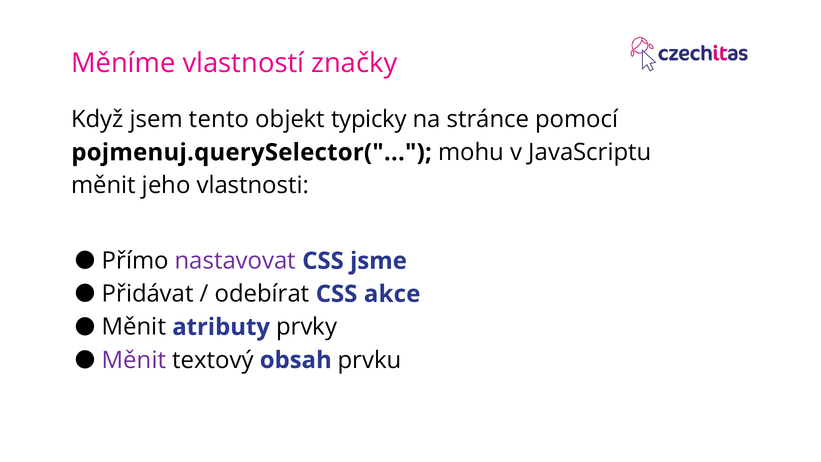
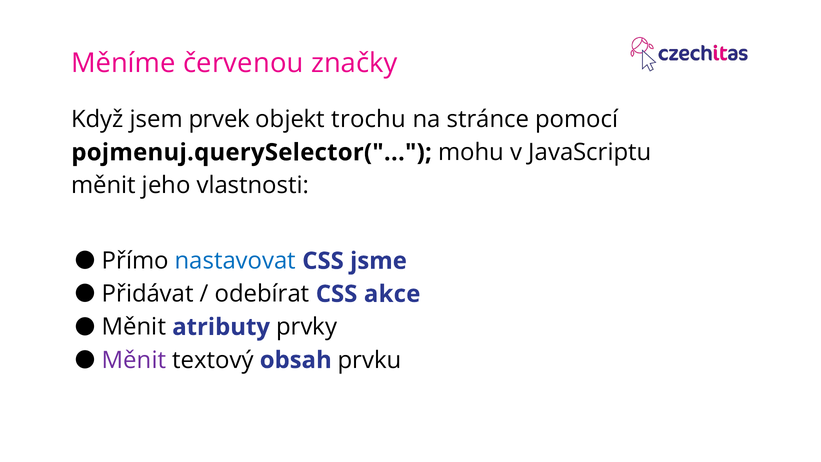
vlastností: vlastností -> červenou
tento: tento -> prvek
typicky: typicky -> trochu
nastavovat colour: purple -> blue
